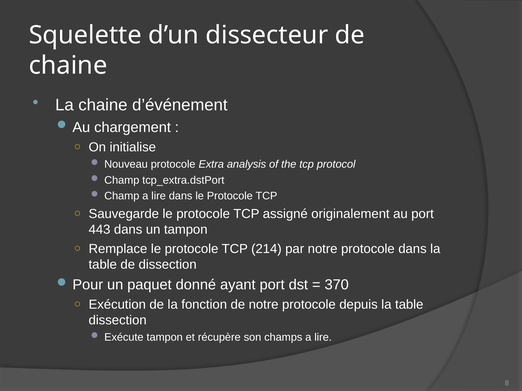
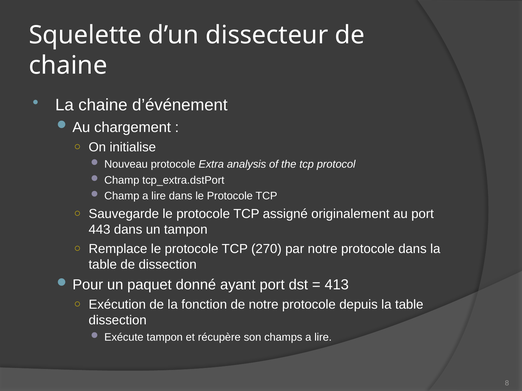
214: 214 -> 270
370: 370 -> 413
